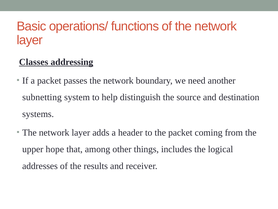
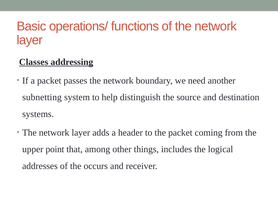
hope: hope -> point
results: results -> occurs
